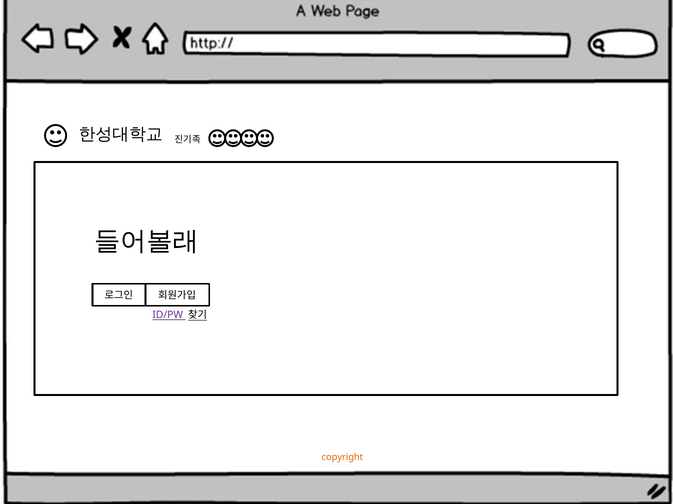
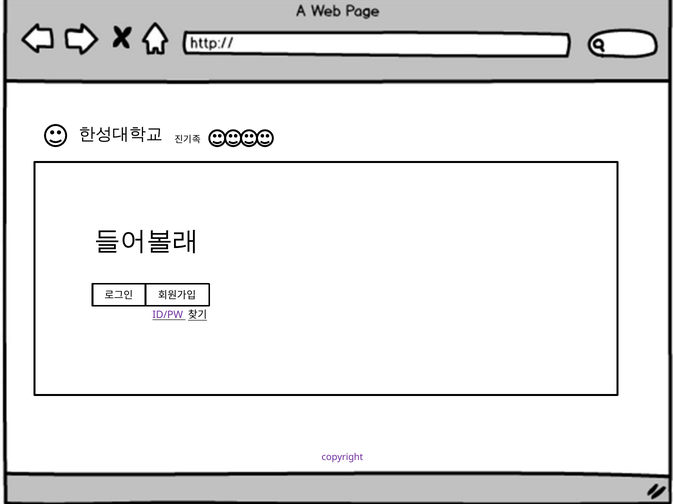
copyright colour: orange -> purple
